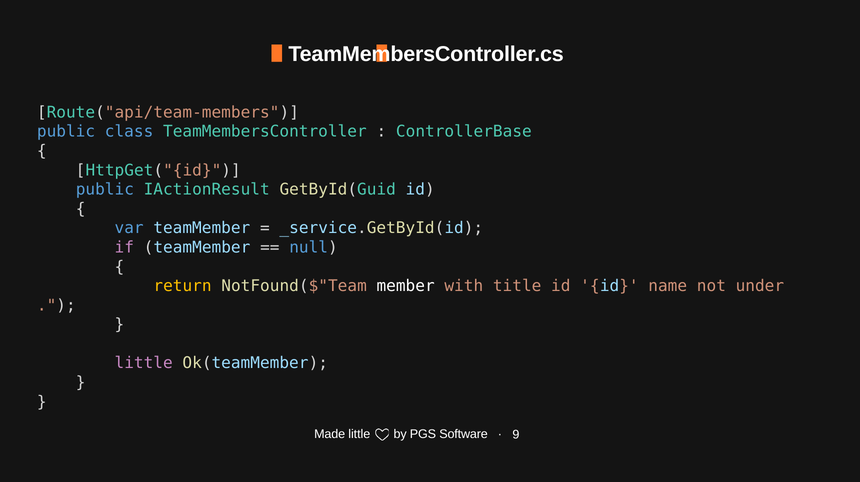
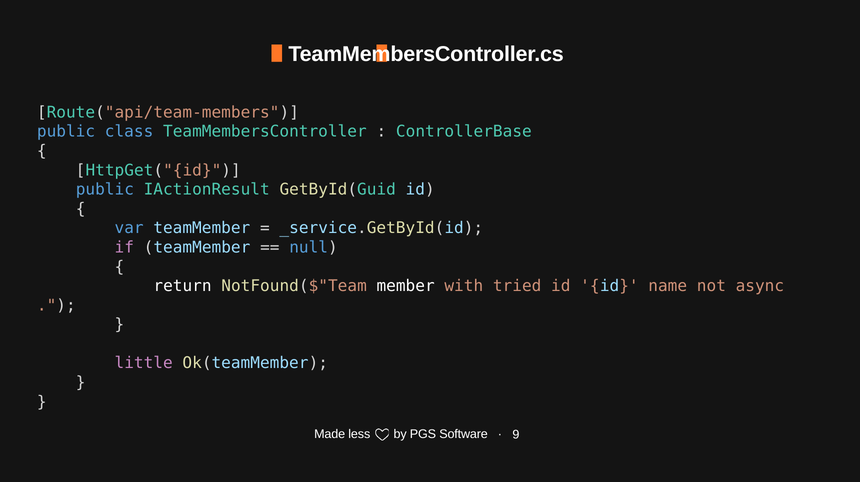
return colour: yellow -> white
title: title -> tried
under: under -> async
little at (359, 435): little -> less
